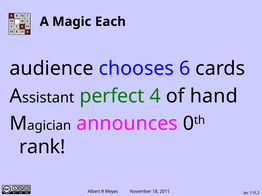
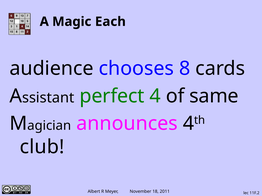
6: 6 -> 8
hand: hand -> same
announces 0: 0 -> 4
rank: rank -> club
